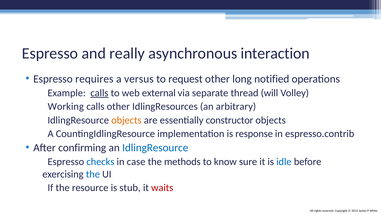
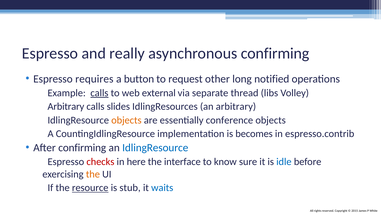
asynchronous interaction: interaction -> confirming
versus: versus -> button
will: will -> libs
Working at (66, 107): Working -> Arbitrary
calls other: other -> slides
constructor: constructor -> conference
response: response -> becomes
checks colour: blue -> red
case: case -> here
methods: methods -> interface
the at (93, 174) colour: blue -> orange
resource underline: none -> present
waits colour: red -> blue
